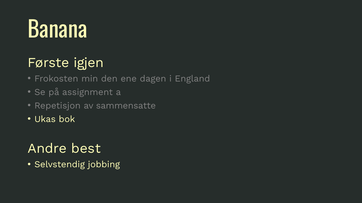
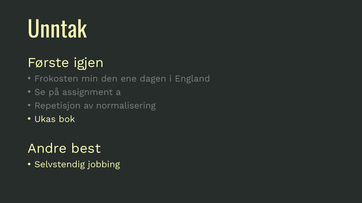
Banana: Banana -> Unntak
sammensatte: sammensatte -> normalisering
